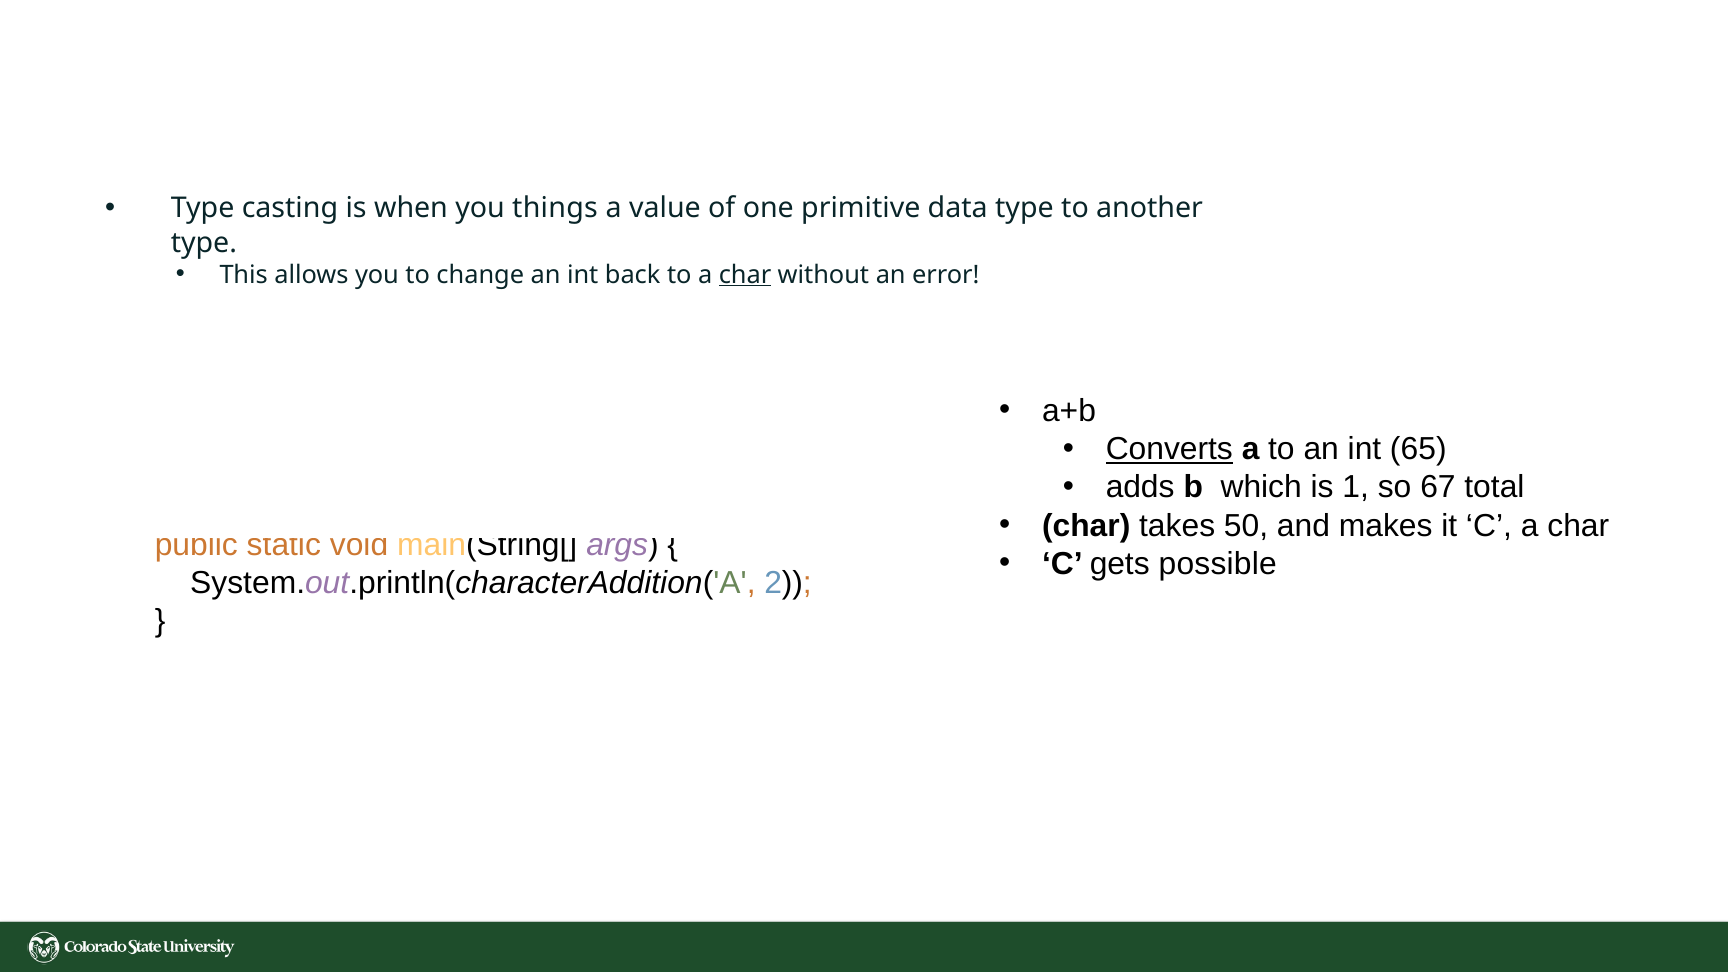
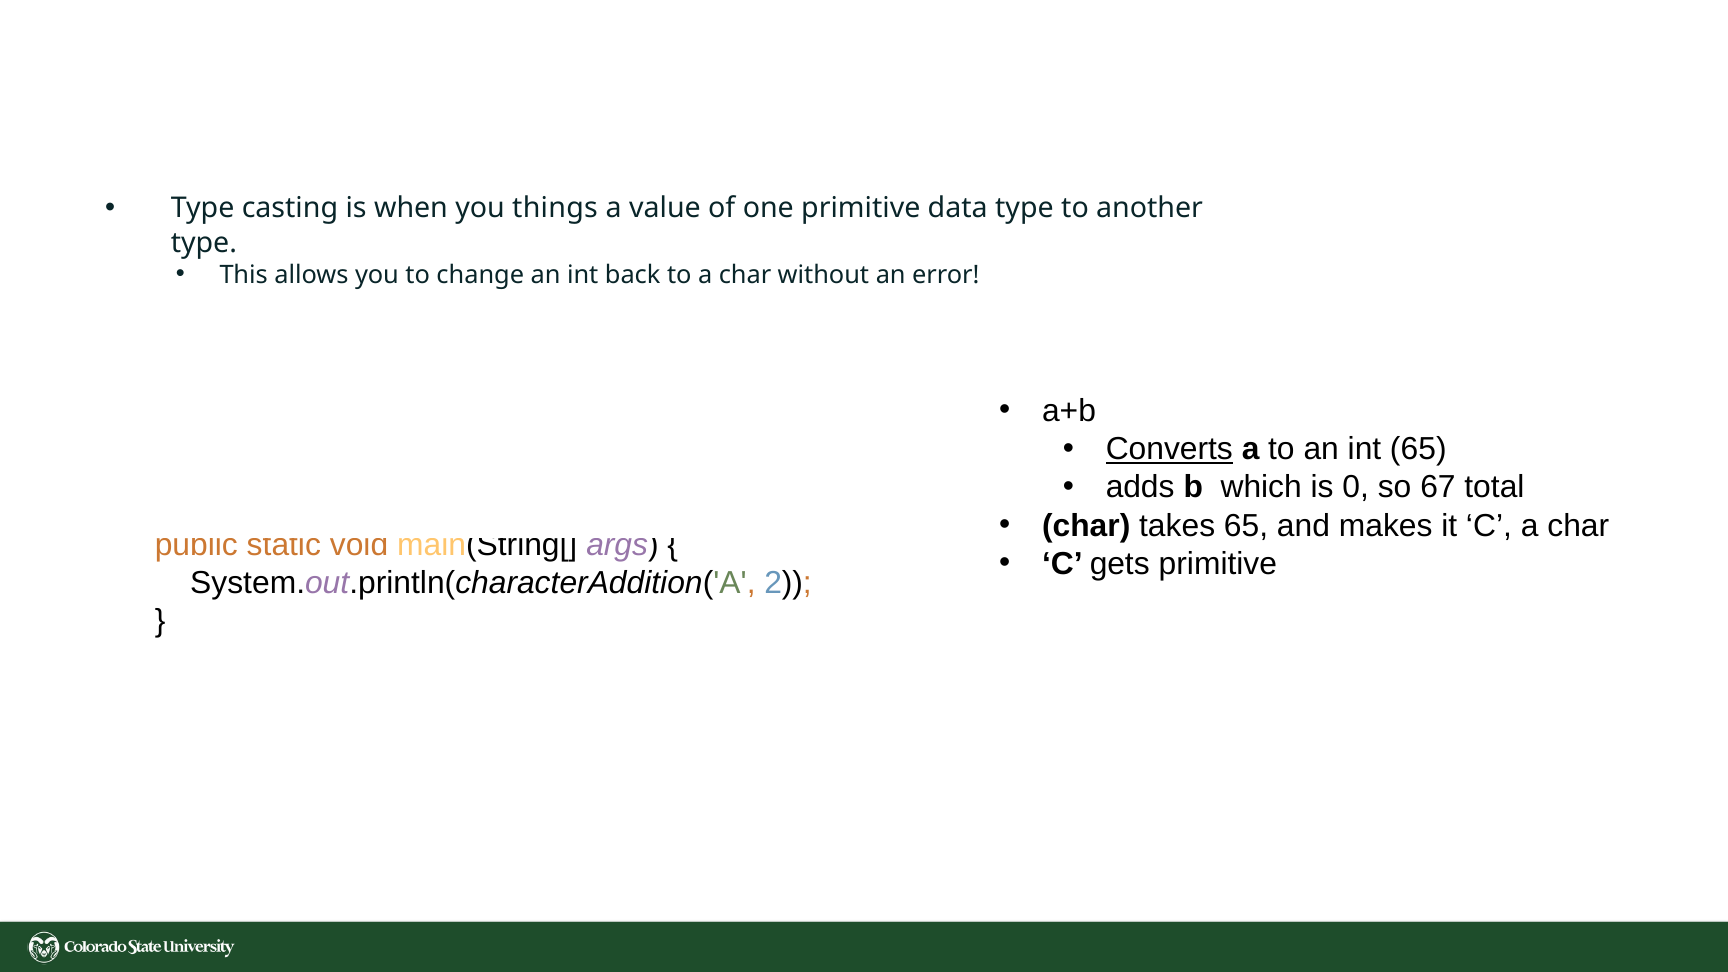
char at (745, 275) underline: present -> none
1: 1 -> 0
takes 50: 50 -> 65
gets possible: possible -> primitive
